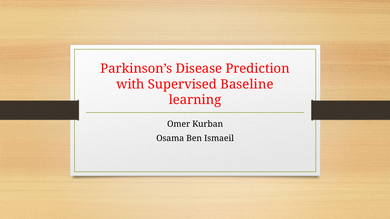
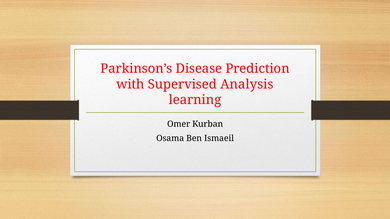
Baseline: Baseline -> Analysis
